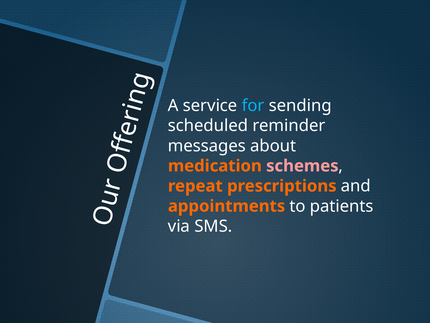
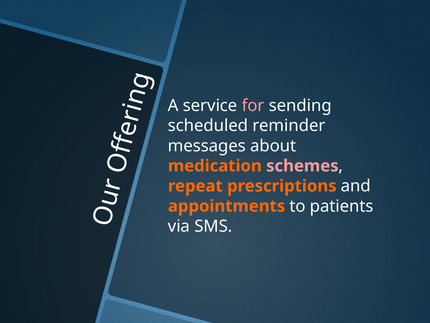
for colour: light blue -> pink
